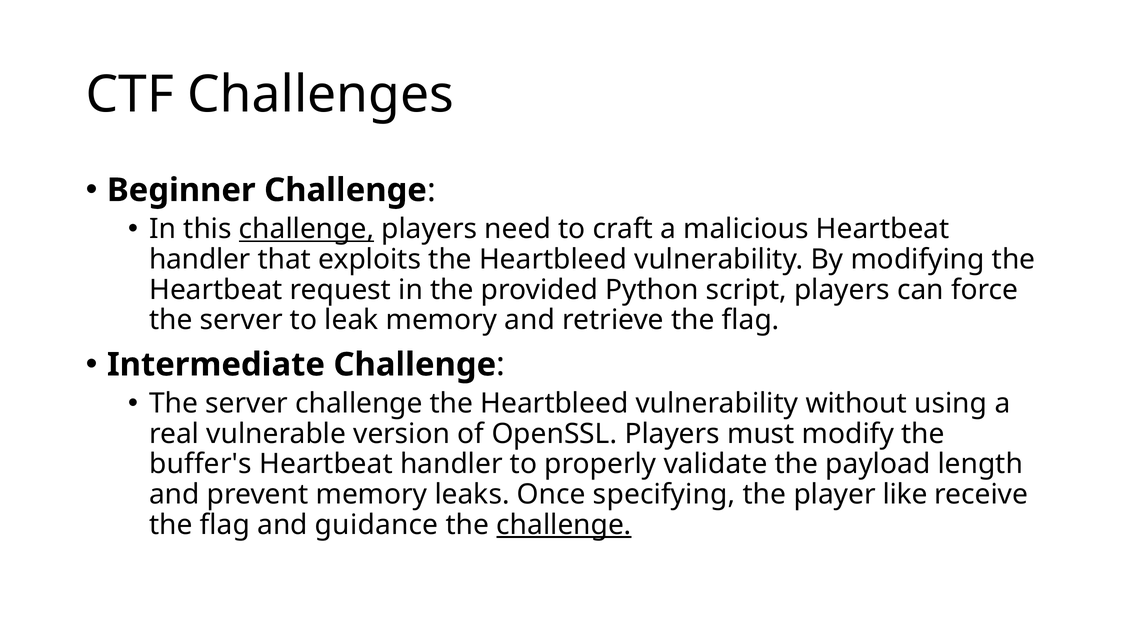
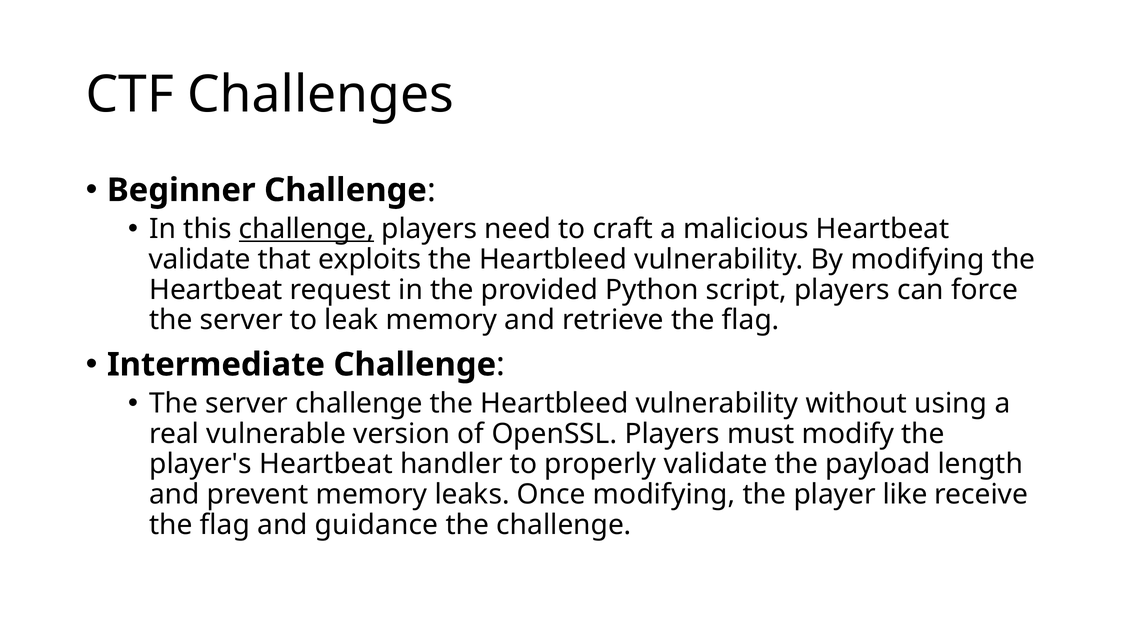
handler at (200, 260): handler -> validate
buffer's: buffer's -> player's
Once specifying: specifying -> modifying
challenge at (564, 525) underline: present -> none
